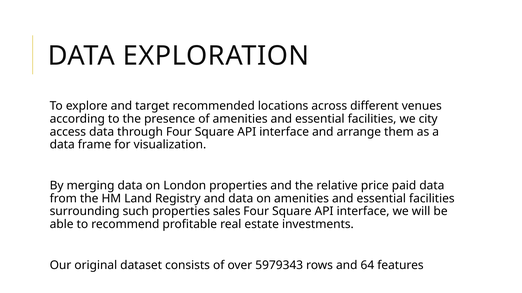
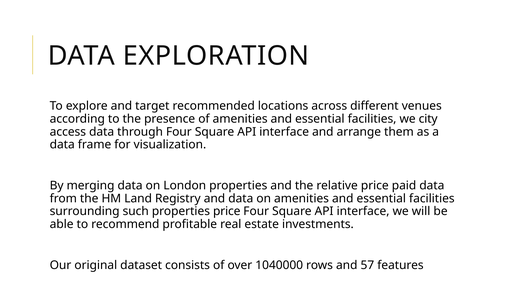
properties sales: sales -> price
5979343: 5979343 -> 1040000
64: 64 -> 57
